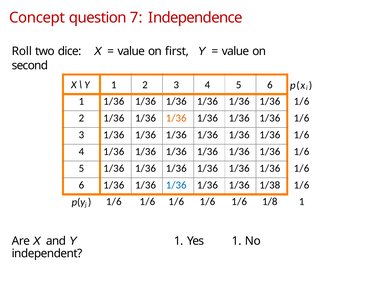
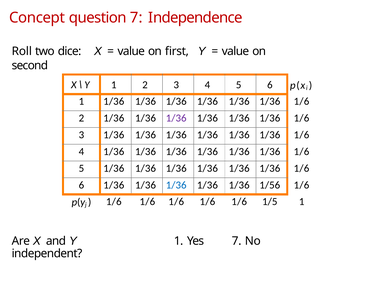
1/36 at (176, 118) colour: orange -> purple
1/38: 1/38 -> 1/56
1/8: 1/8 -> 1/5
Yes 1: 1 -> 7
